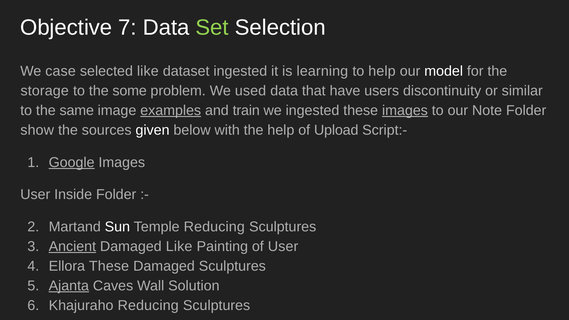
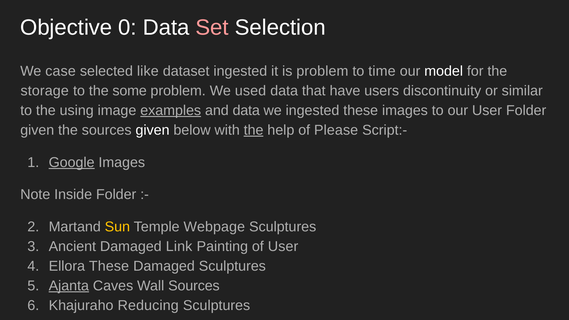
7: 7 -> 0
Set colour: light green -> pink
is learning: learning -> problem
to help: help -> time
same: same -> using
and train: train -> data
images at (405, 110) underline: present -> none
our Note: Note -> User
show at (37, 130): show -> given
the at (254, 130) underline: none -> present
Upload: Upload -> Please
User at (35, 195): User -> Note
Sun colour: white -> yellow
Temple Reducing: Reducing -> Webpage
Ancient underline: present -> none
Damaged Like: Like -> Link
Wall Solution: Solution -> Sources
